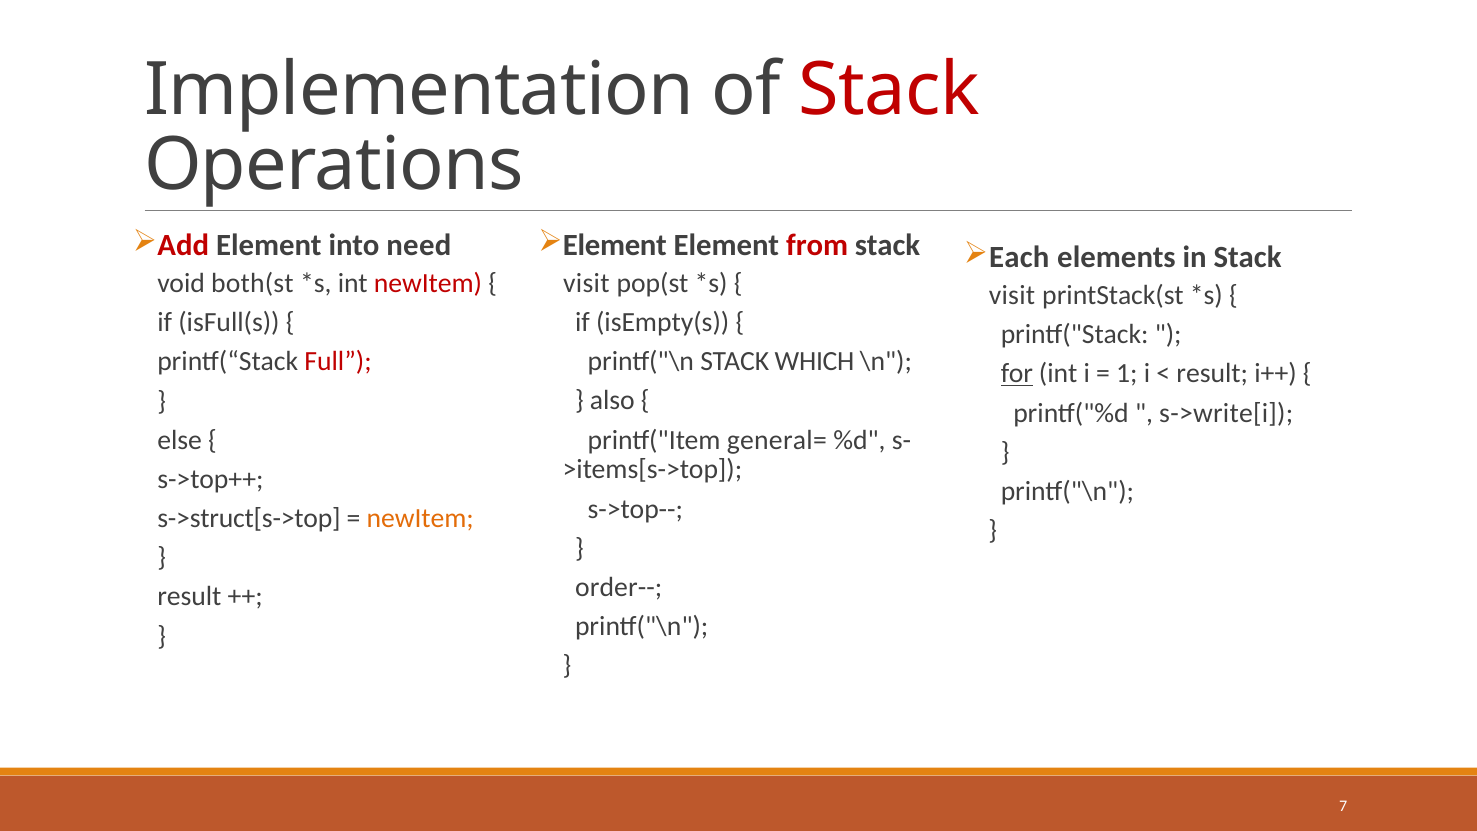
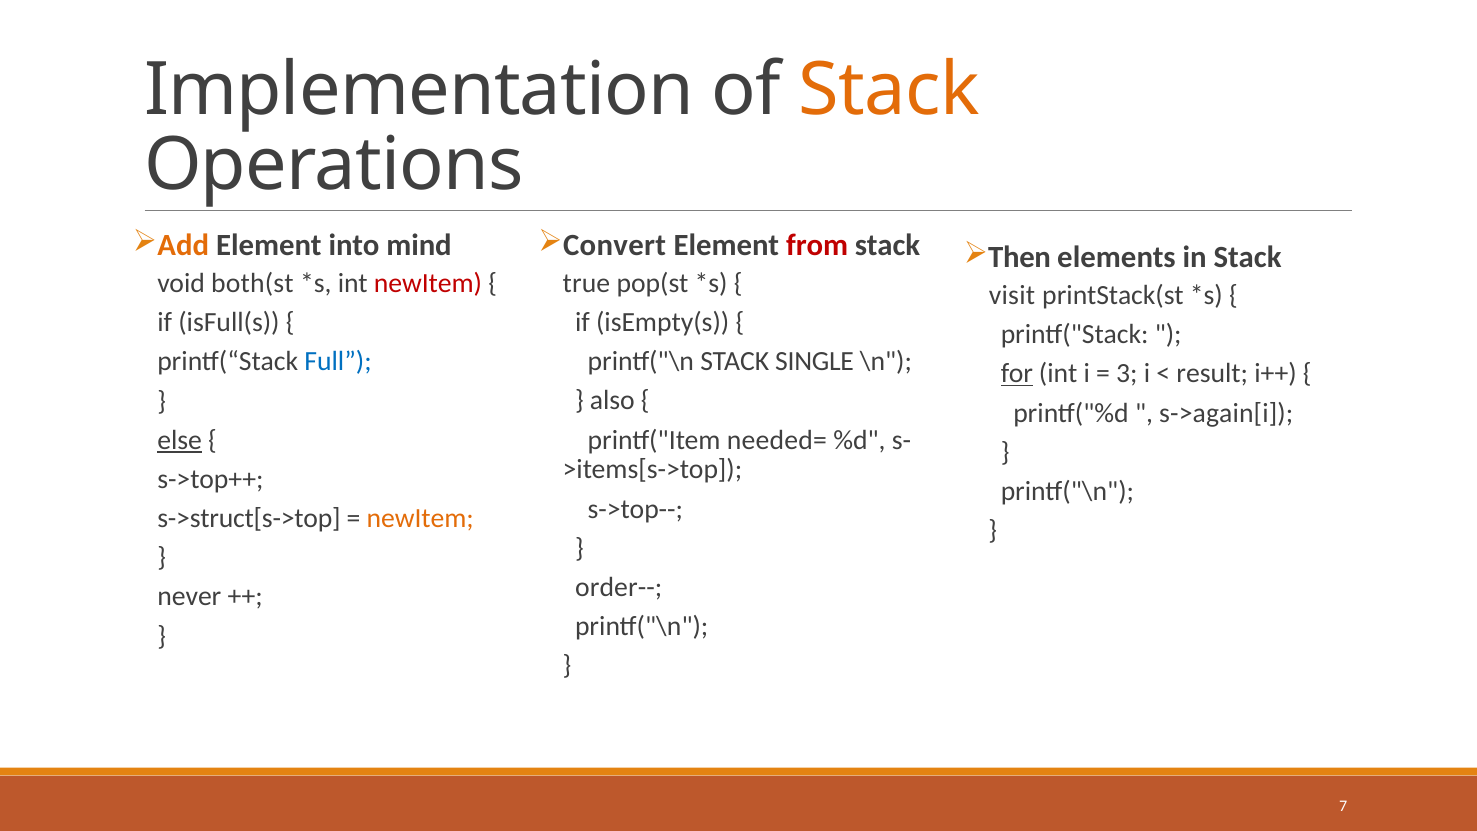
Stack at (889, 90) colour: red -> orange
Element at (615, 245): Element -> Convert
Add colour: red -> orange
need: need -> mind
Each: Each -> Then
visit at (586, 283): visit -> true
WHICH: WHICH -> SINGLE
Full colour: red -> blue
1: 1 -> 3
s->write[i: s->write[i -> s->again[i
general=: general= -> needed=
else underline: none -> present
result at (189, 597): result -> never
